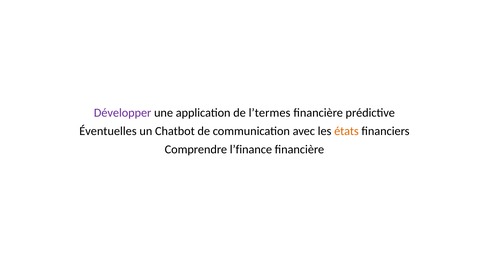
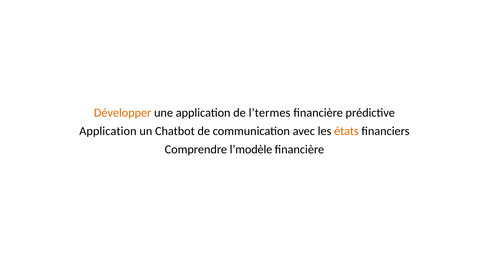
Développer colour: purple -> orange
Éventuelles at (108, 131): Éventuelles -> Application
l’finance: l’finance -> l’modèle
